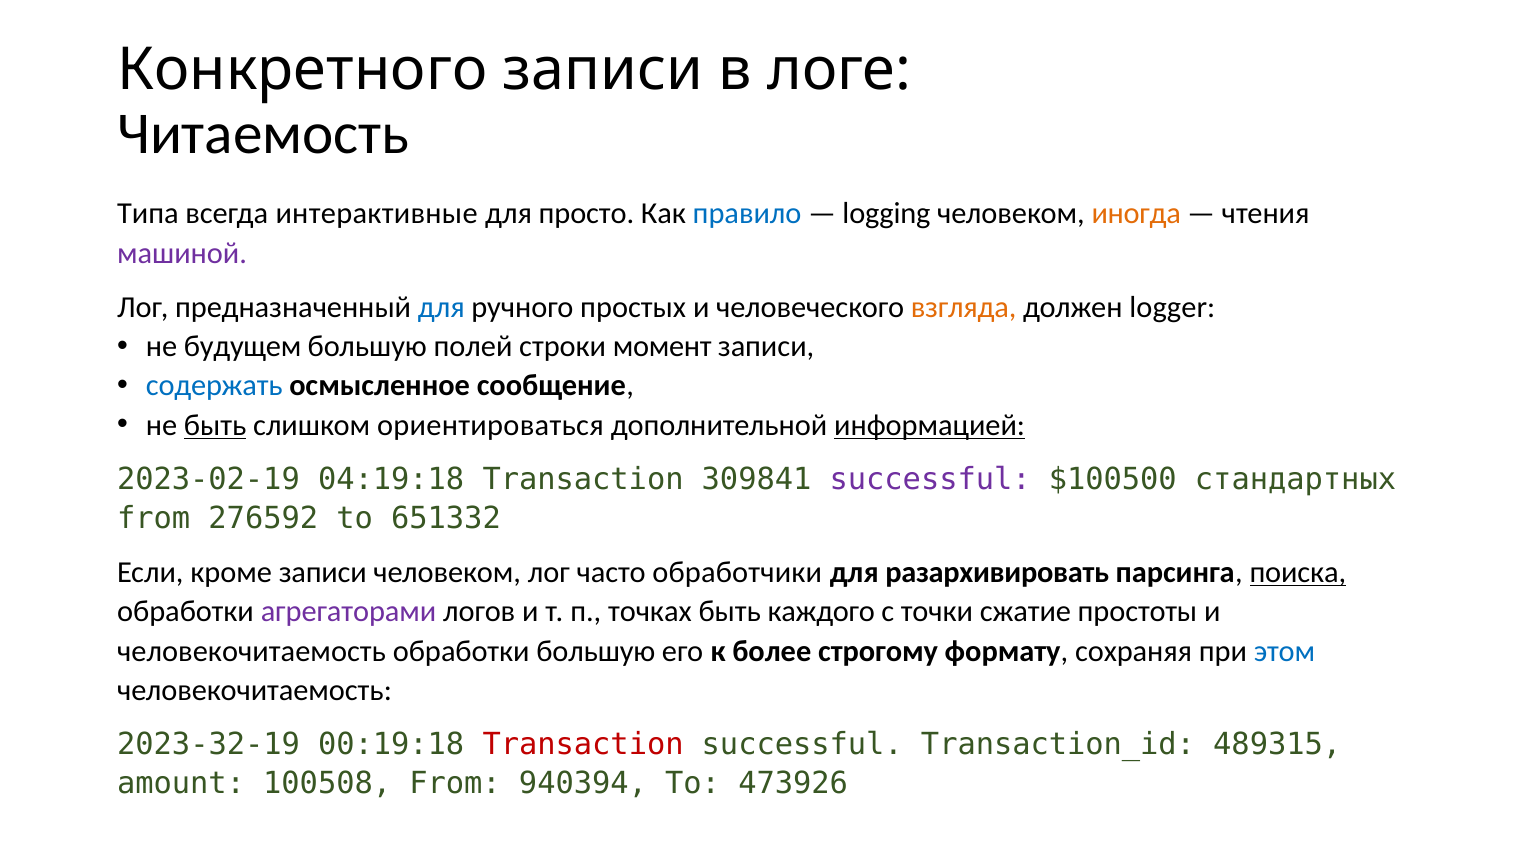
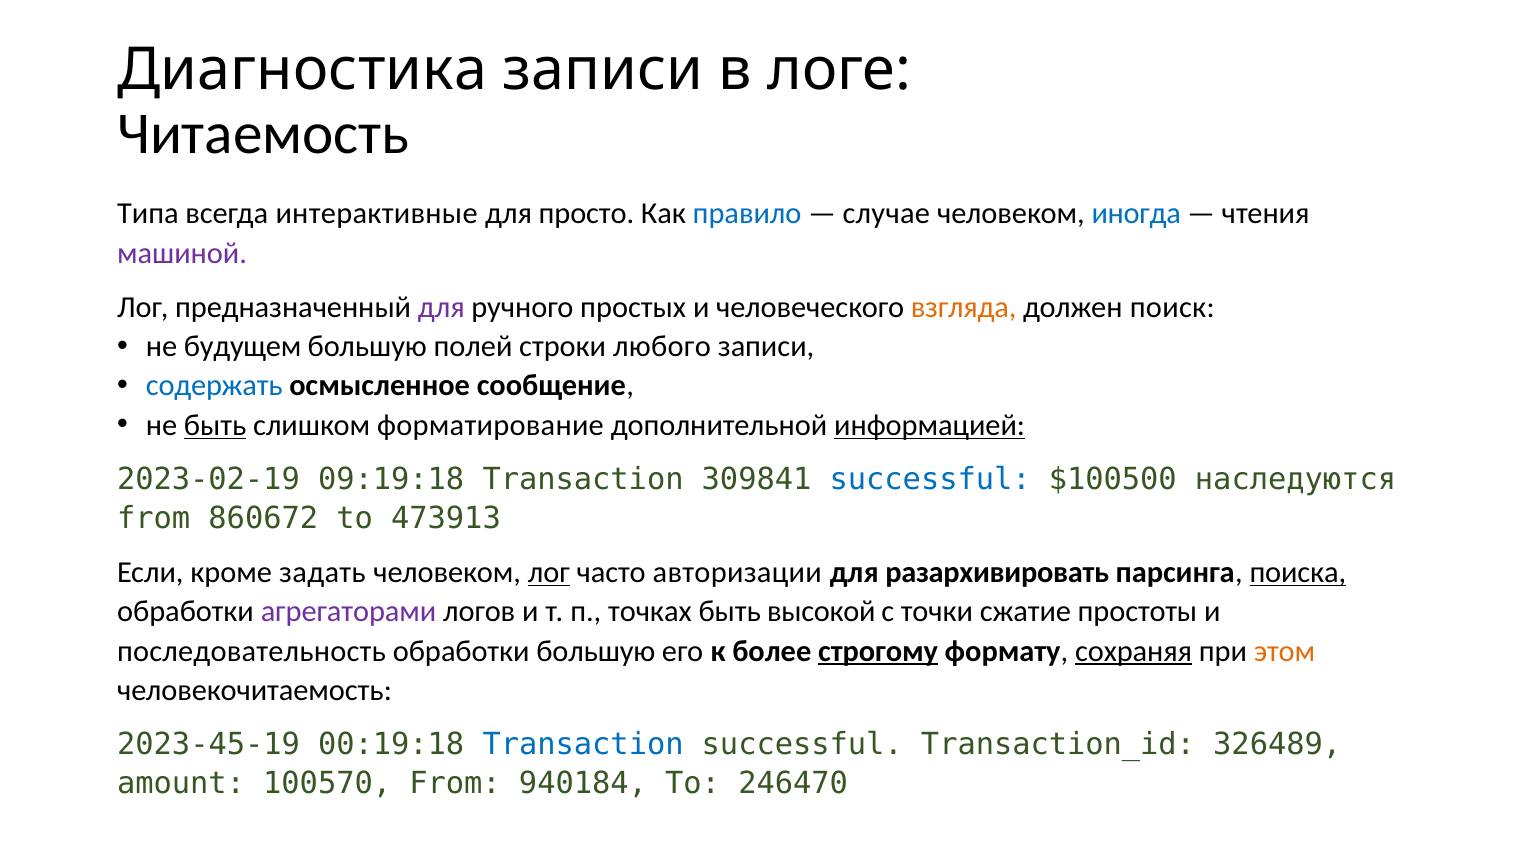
Конкретного: Конкретного -> Диагностика
logging: logging -> случае
иногда colour: orange -> blue
для at (441, 307) colour: blue -> purple
logger: logger -> поиск
момент: момент -> любого
ориентироваться: ориентироваться -> форматирование
04:19:18: 04:19:18 -> 09:19:18
successful at (930, 479) colour: purple -> blue
стандартных: стандартных -> наследуются
276592: 276592 -> 860672
651332: 651332 -> 473913
кроме записи: записи -> задать
лог at (549, 572) underline: none -> present
обработчики: обработчики -> авторизации
каждого: каждого -> высокой
человекочитаемость at (252, 651): человекочитаемость -> последовательность
строгому underline: none -> present
сохраняя underline: none -> present
этом colour: blue -> orange
2023-32-19: 2023-32-19 -> 2023-45-19
Transaction at (583, 744) colour: red -> blue
489315: 489315 -> 326489
100508: 100508 -> 100570
940394: 940394 -> 940184
473926: 473926 -> 246470
